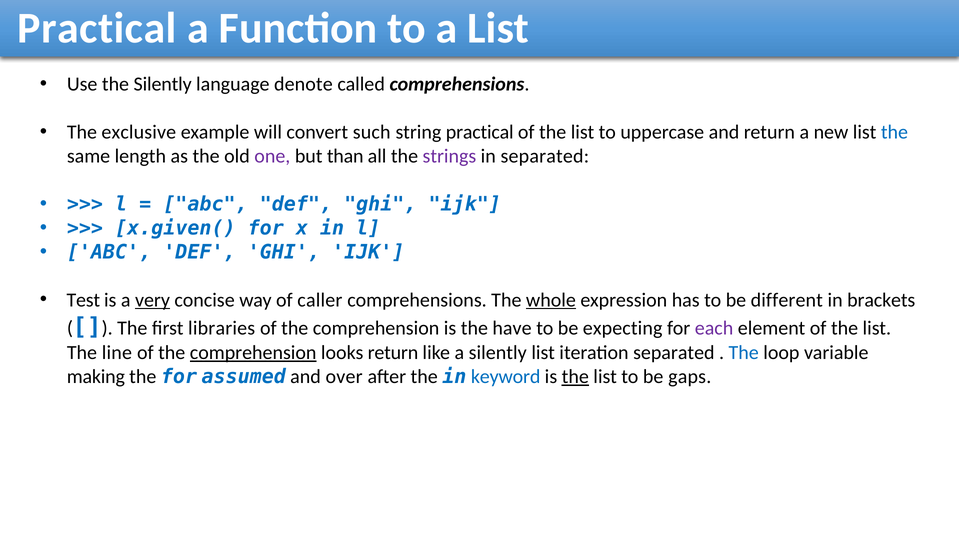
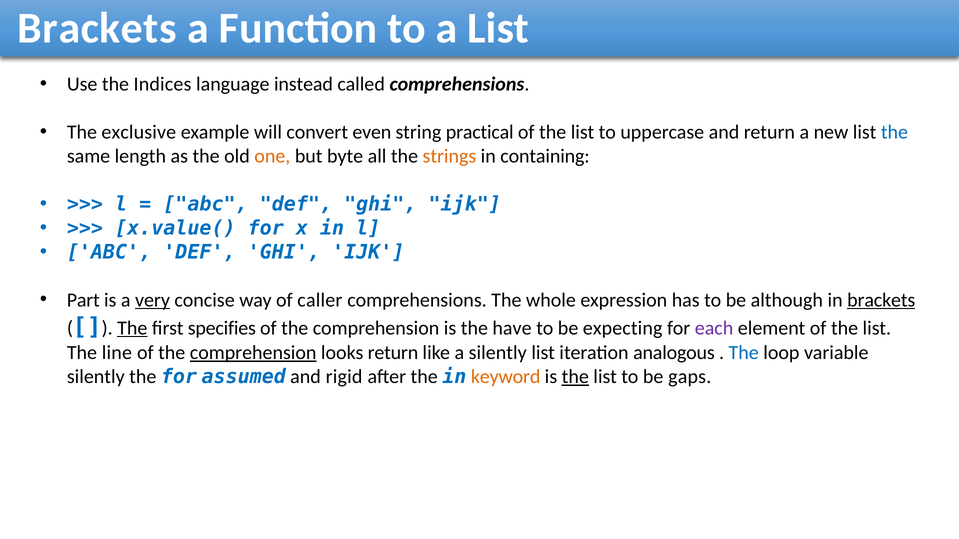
Practical at (97, 28): Practical -> Brackets
the Silently: Silently -> Indices
denote: denote -> instead
such: such -> even
one colour: purple -> orange
than: than -> byte
strings colour: purple -> orange
in separated: separated -> containing
x.given(: x.given( -> x.value(
Test: Test -> Part
whole underline: present -> none
different: different -> although
brackets at (881, 300) underline: none -> present
The at (132, 328) underline: none -> present
libraries: libraries -> specifies
iteration separated: separated -> analogous
making at (96, 377): making -> silently
over: over -> rigid
keyword colour: blue -> orange
